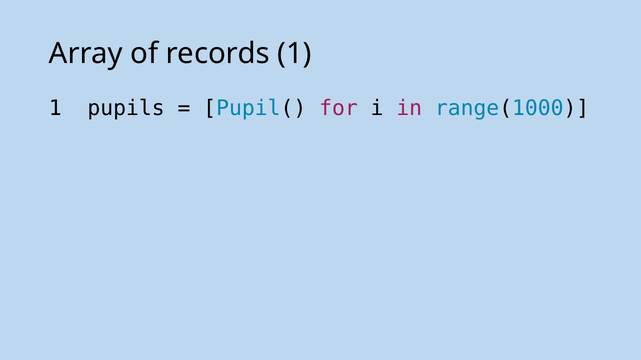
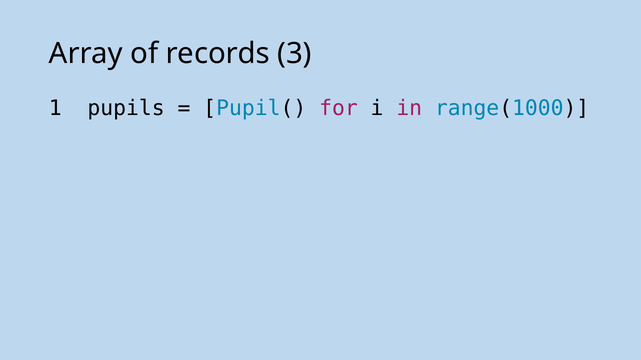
records 1: 1 -> 3
